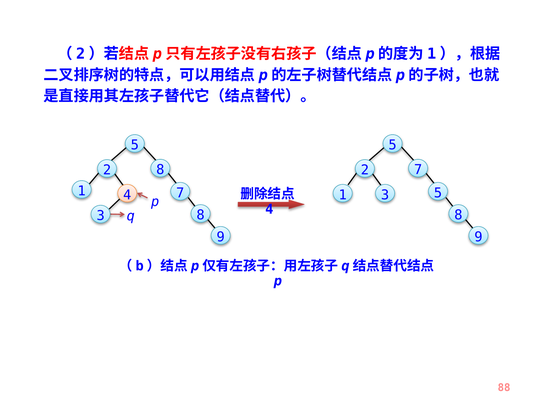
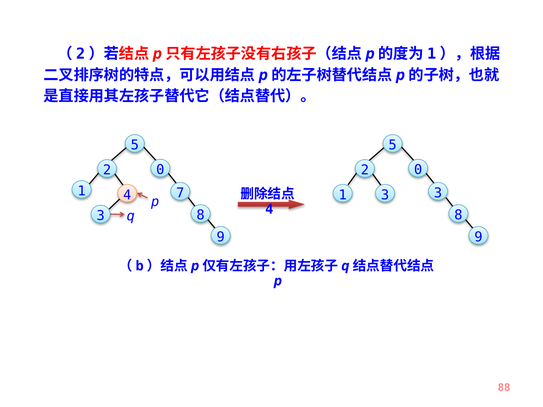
8 at (160, 170): 8 -> 0
7 at (418, 170): 7 -> 0
3 5: 5 -> 3
